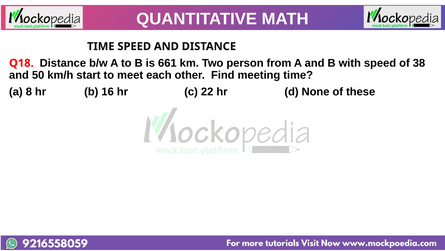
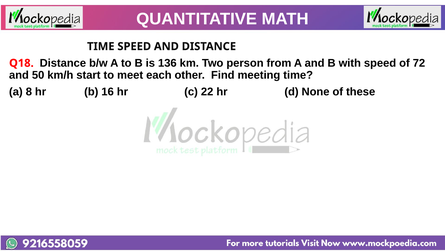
661: 661 -> 136
38: 38 -> 72
